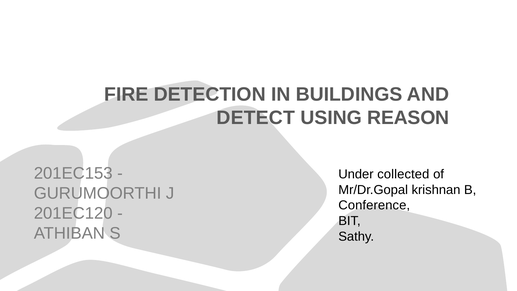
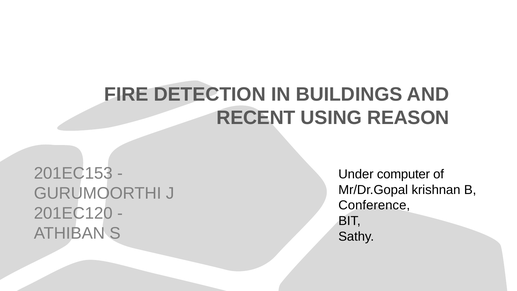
DETECT: DETECT -> RECENT
collected: collected -> computer
